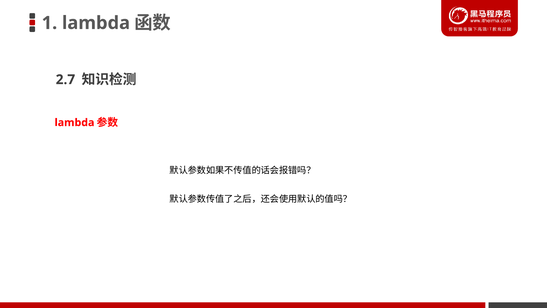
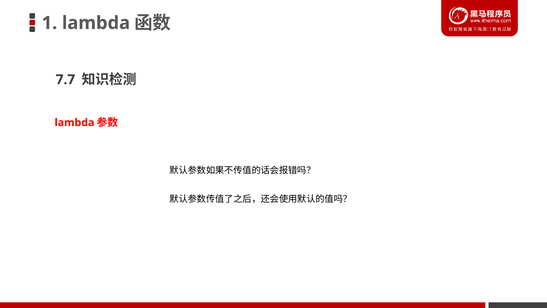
2.7: 2.7 -> 7.7
